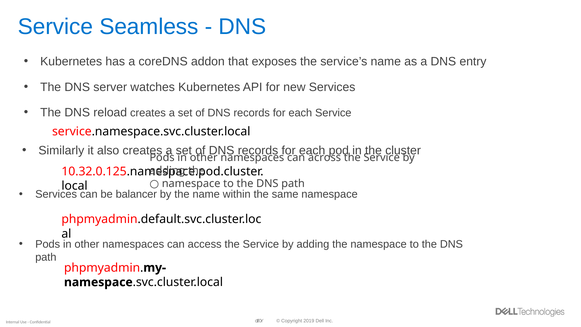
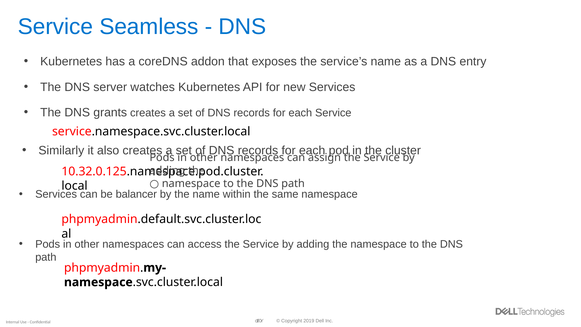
reload: reload -> grants
across: across -> assign
